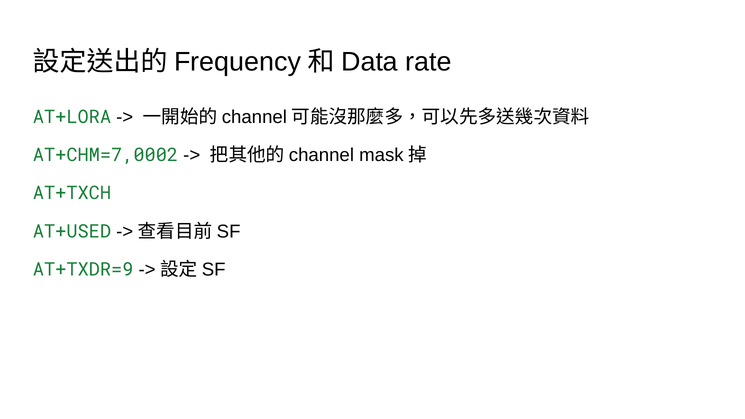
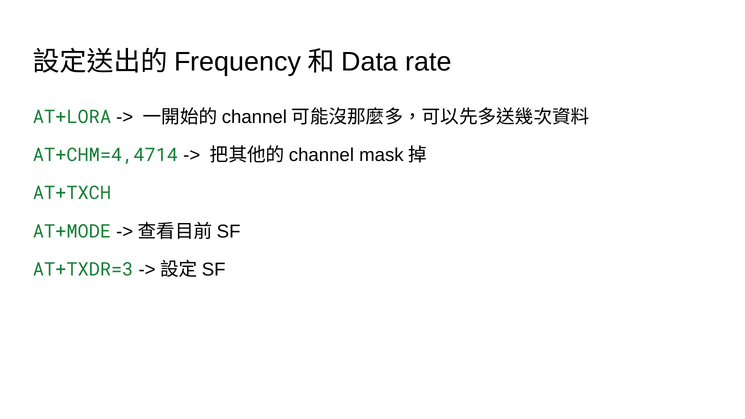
AT+CHM=7,0002: AT+CHM=7,0002 -> AT+CHM=4,4714
AT+USED: AT+USED -> AT+MODE
AT+TXDR=9: AT+TXDR=9 -> AT+TXDR=3
